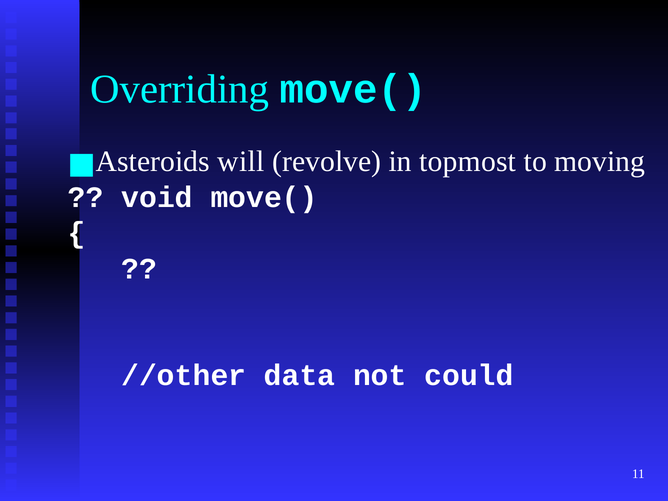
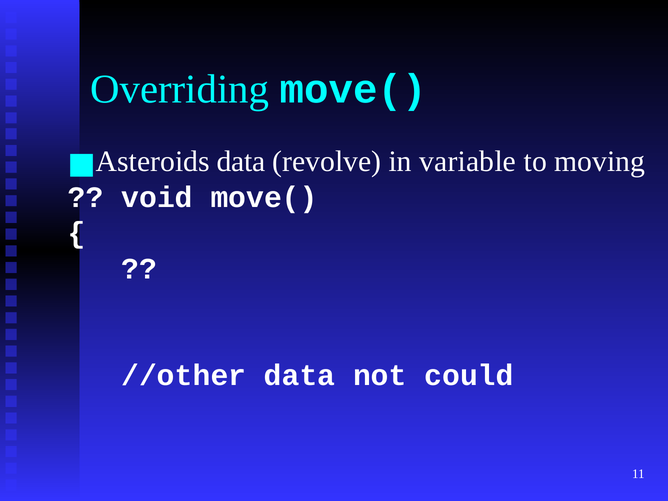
Asteroids will: will -> data
topmost: topmost -> variable
